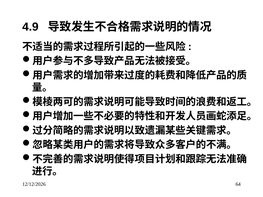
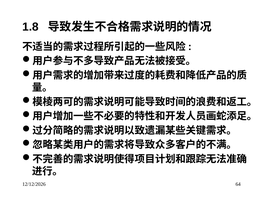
4.9: 4.9 -> 1.8
